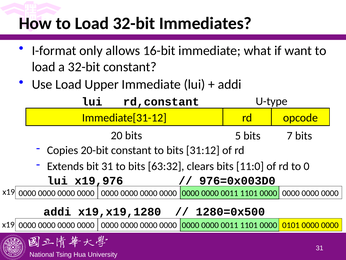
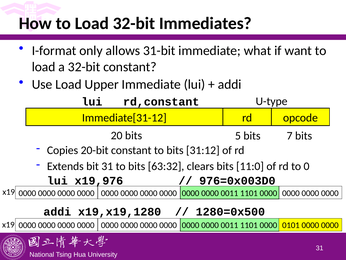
16-bit: 16-bit -> 31-bit
